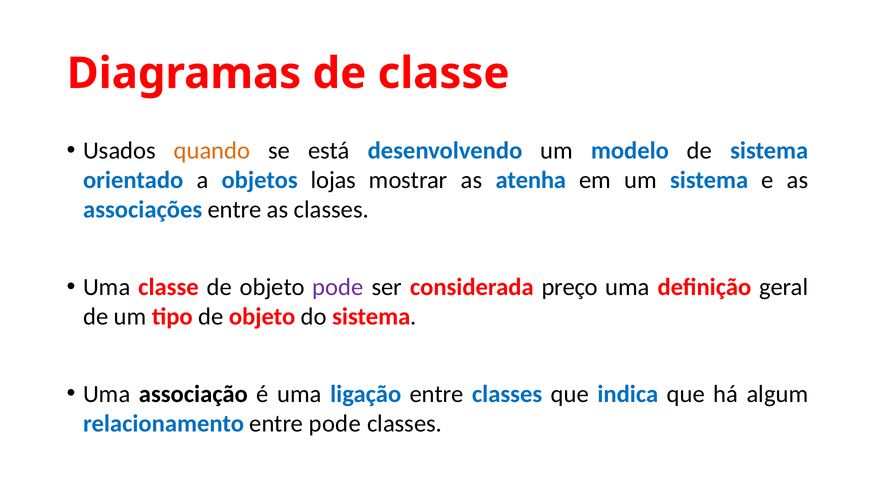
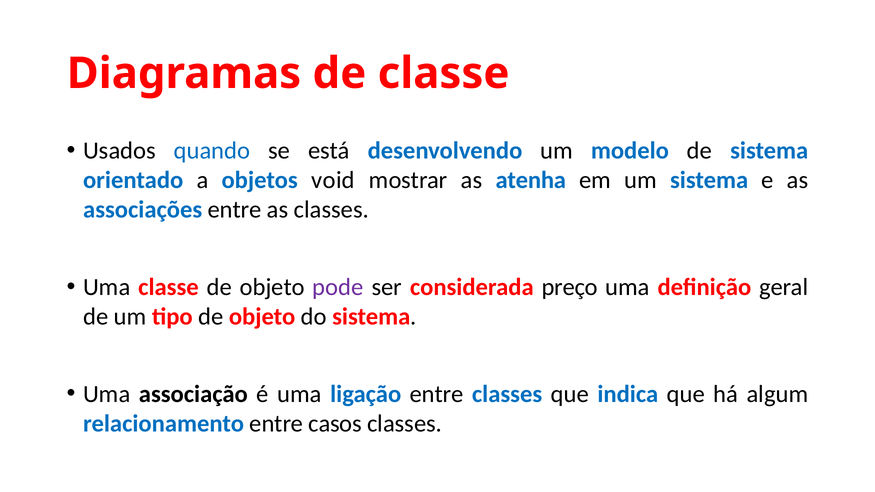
quando colour: orange -> blue
lojas: lojas -> void
entre pode: pode -> casos
